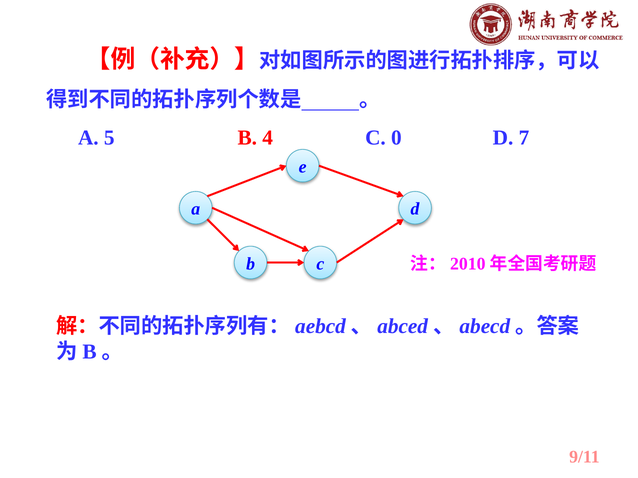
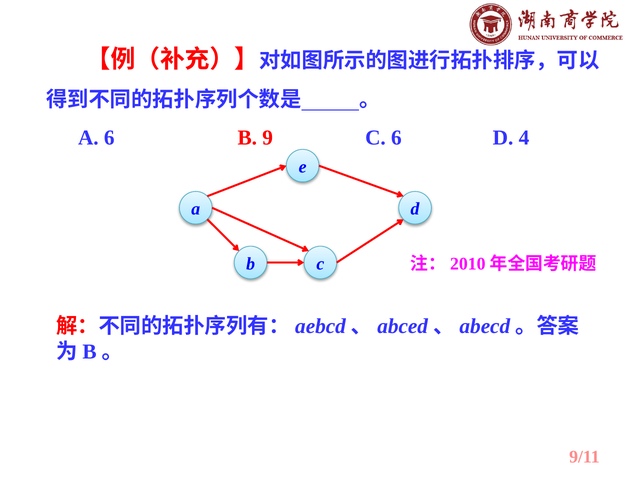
A 5: 5 -> 6
4: 4 -> 9
C 0: 0 -> 6
7: 7 -> 4
